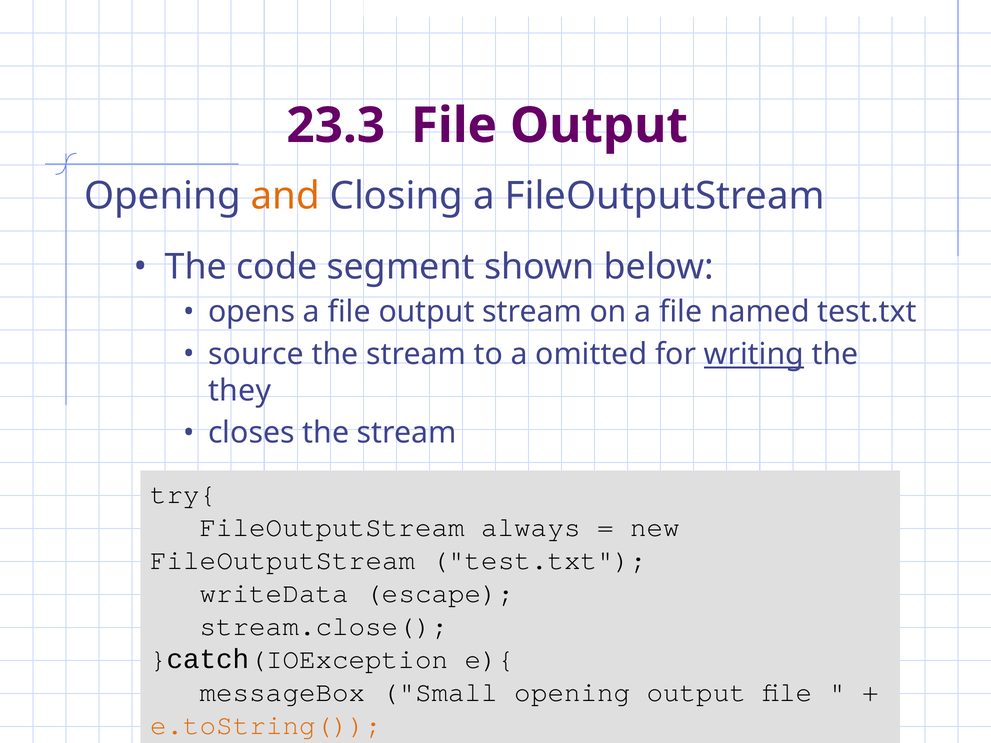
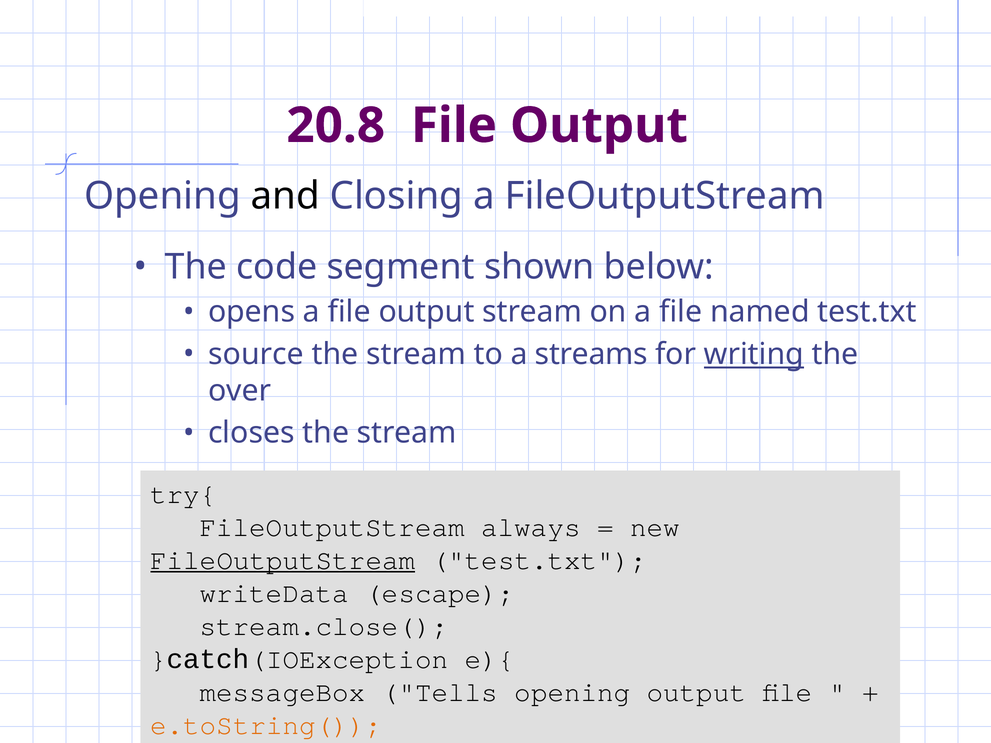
23.3: 23.3 -> 20.8
and colour: orange -> black
omitted: omitted -> streams
they: they -> over
FileOutputStream at (283, 560) underline: none -> present
Small: Small -> Tells
